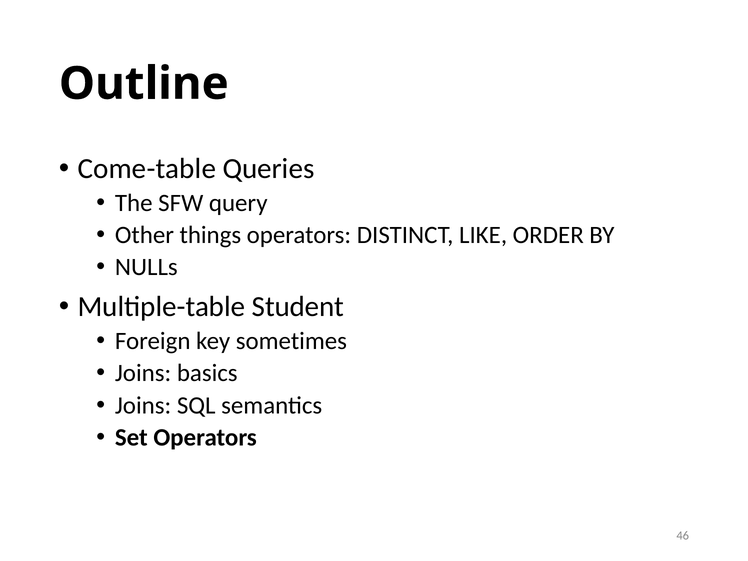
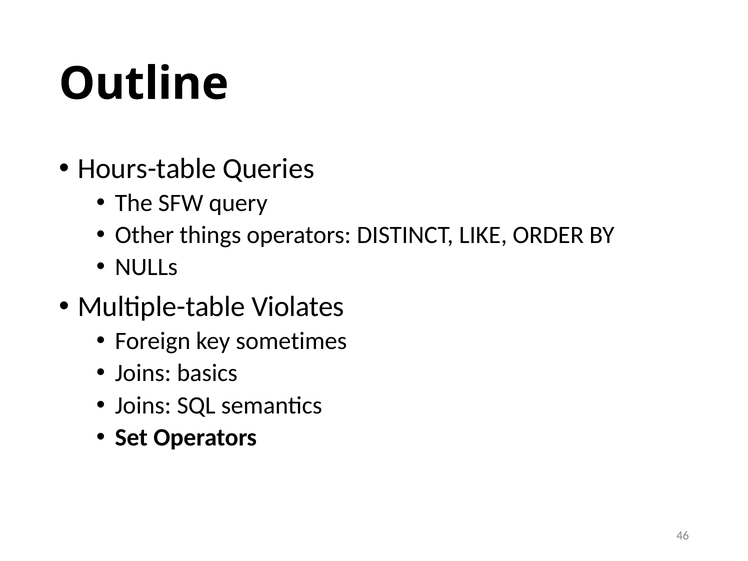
Come-table: Come-table -> Hours-table
Student: Student -> Violates
